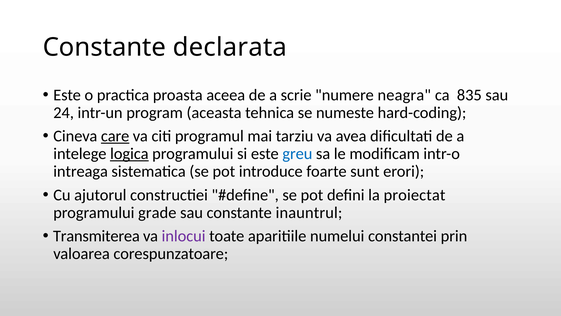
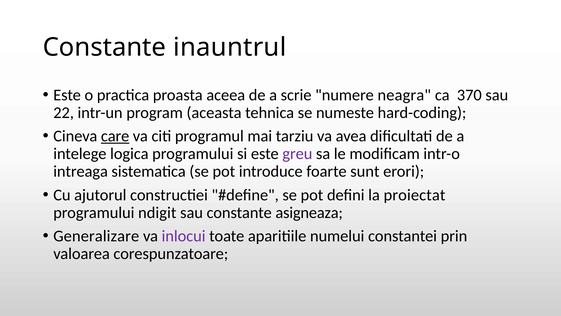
declarata: declarata -> inauntrul
835: 835 -> 370
24: 24 -> 22
logica underline: present -> none
greu colour: blue -> purple
grade: grade -> ndigit
inauntrul: inauntrul -> asigneaza
Transmiterea: Transmiterea -> Generalizare
